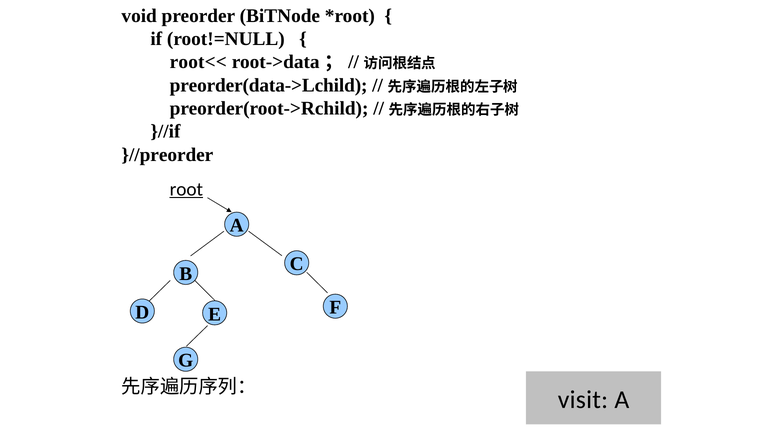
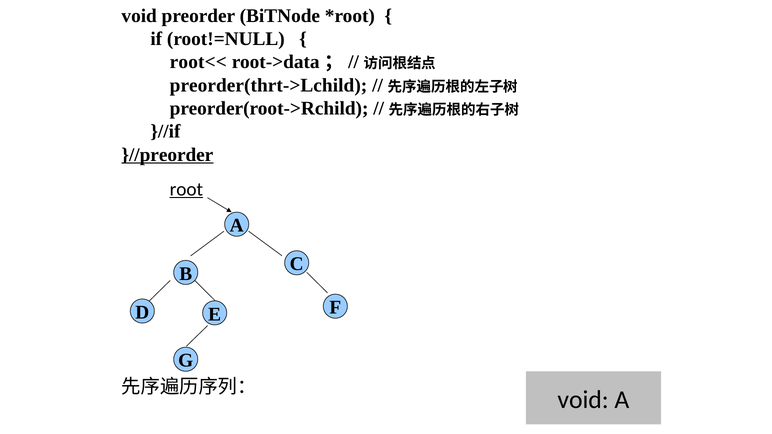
preorder(data->Lchild: preorder(data->Lchild -> preorder(thrt->Lchild
}//preorder underline: none -> present
visit at (583, 400): visit -> void
